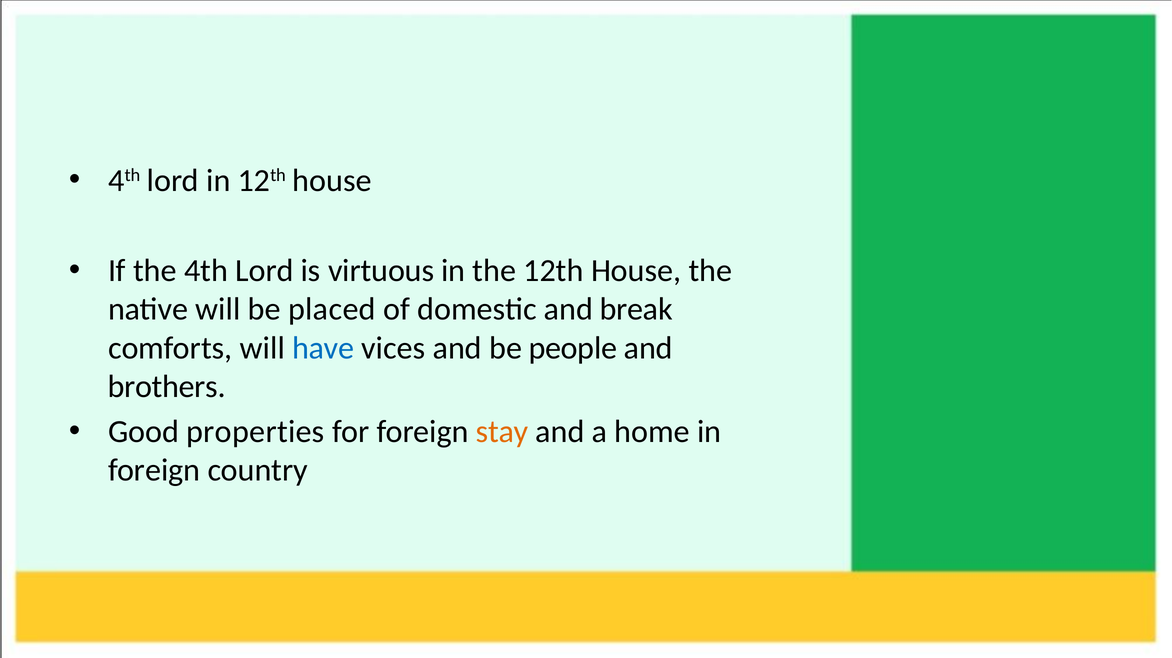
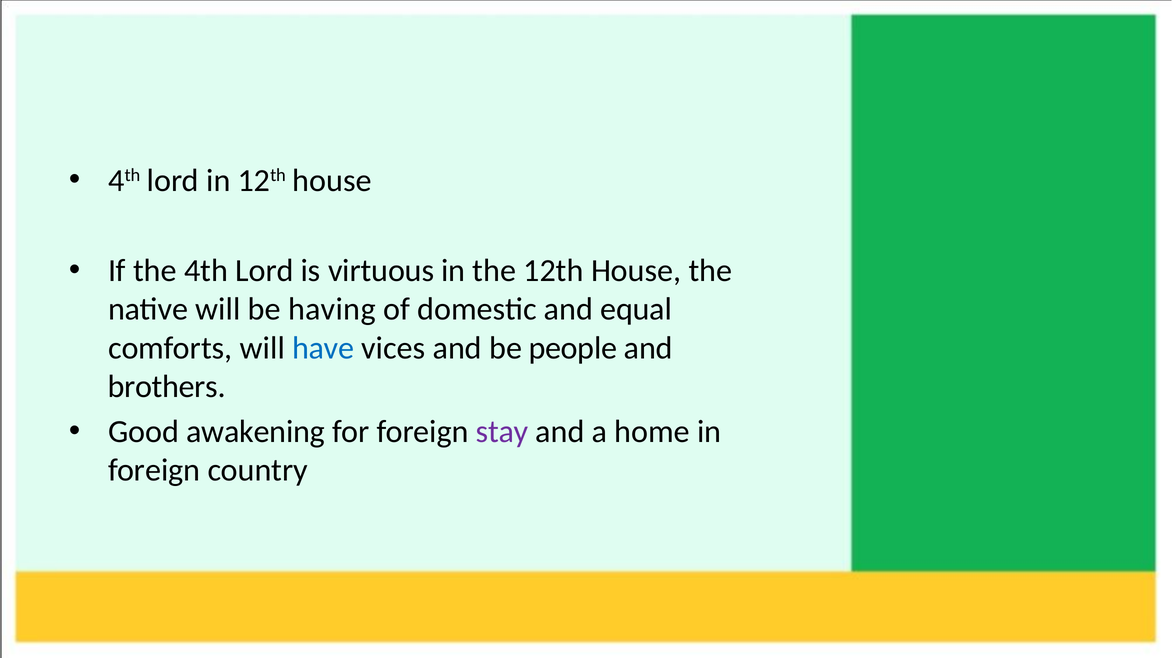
placed: placed -> having
break: break -> equal
properties: properties -> awakening
stay colour: orange -> purple
